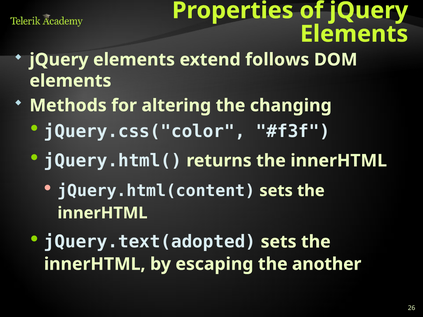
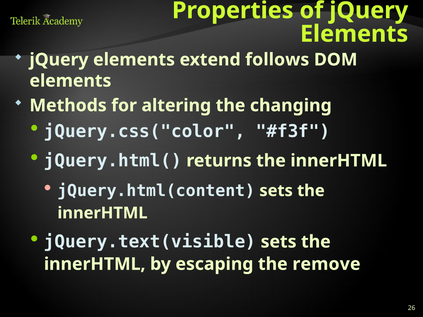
jQuery.text(adopted: jQuery.text(adopted -> jQuery.text(visible
another: another -> remove
